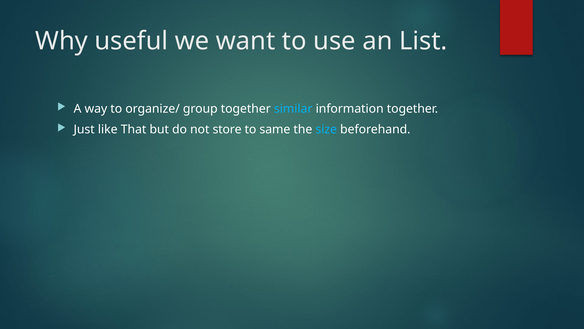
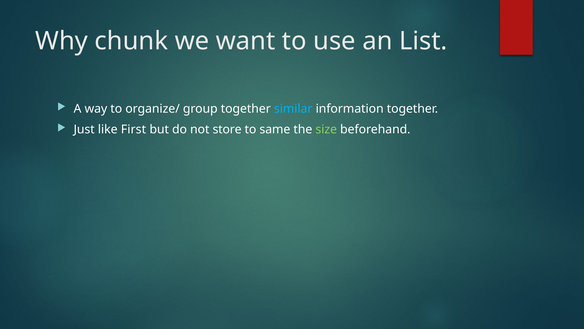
useful: useful -> chunk
That: That -> First
size colour: light blue -> light green
